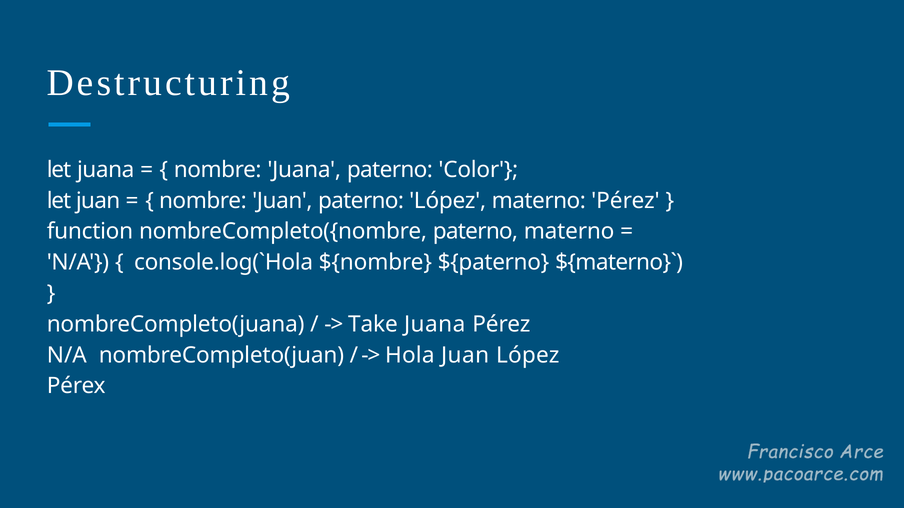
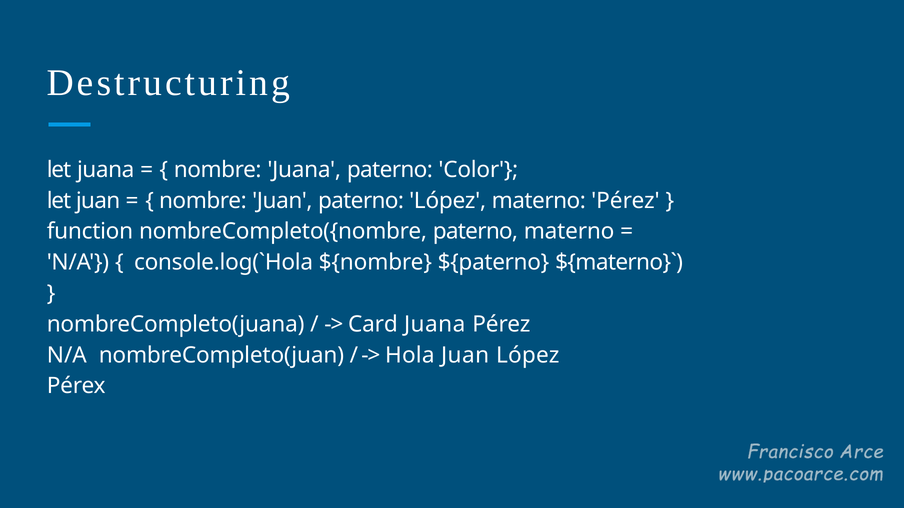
Take: Take -> Card
